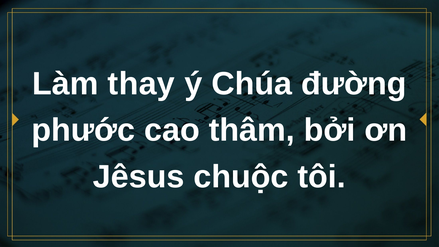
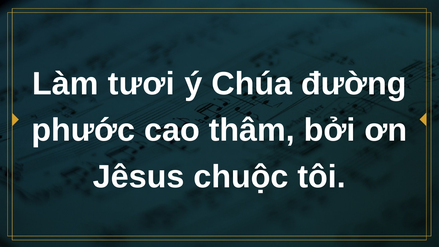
thay: thay -> tươi
